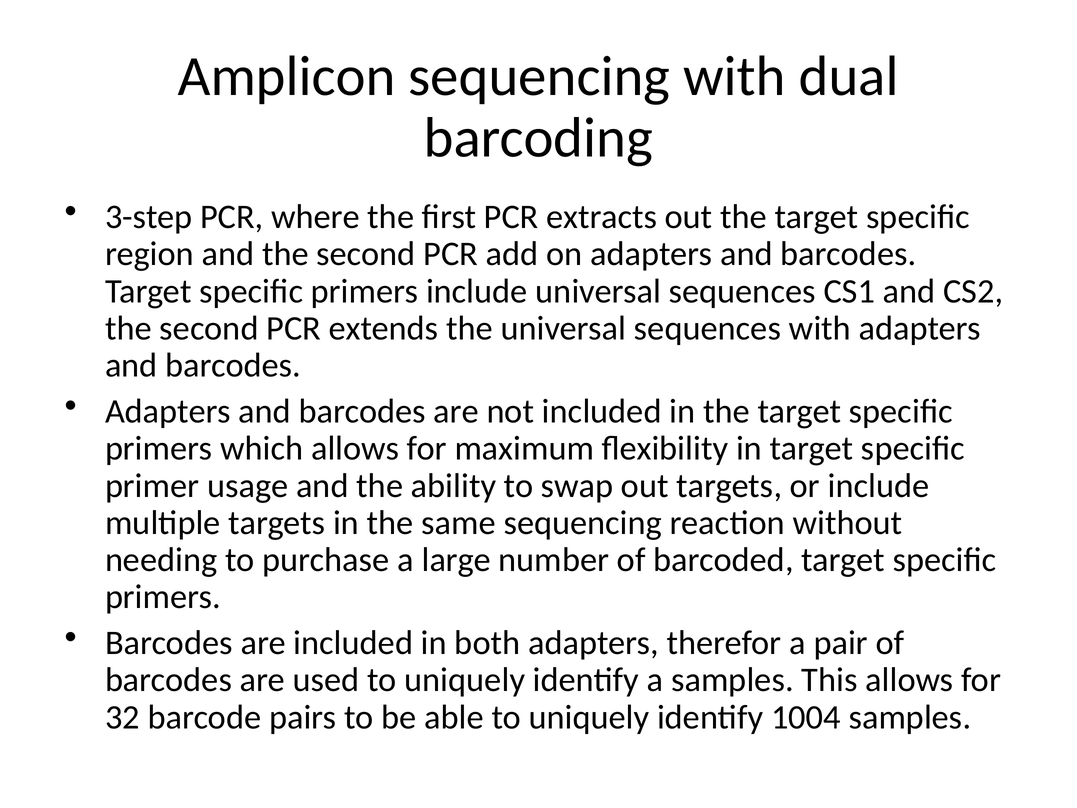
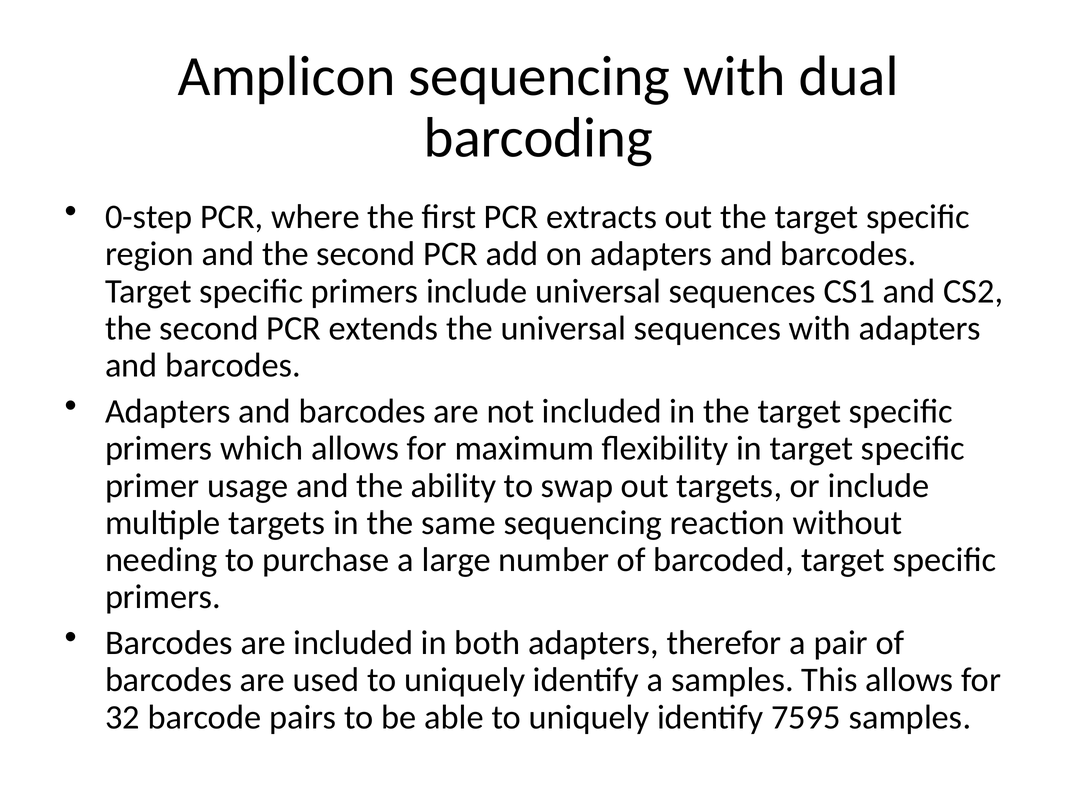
3-step: 3-step -> 0-step
1004: 1004 -> 7595
